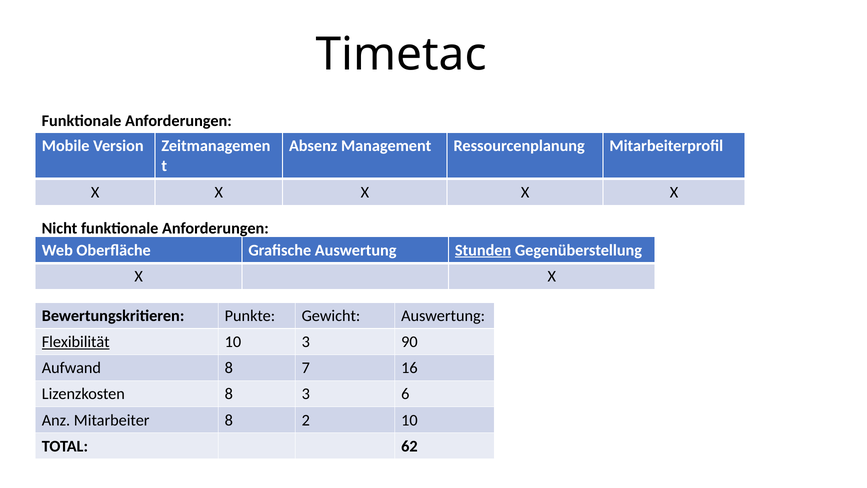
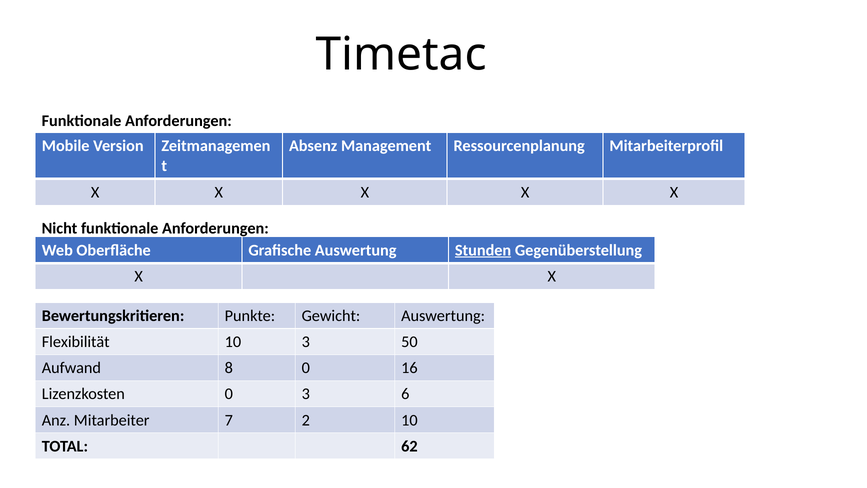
Flexibilität underline: present -> none
90: 90 -> 50
8 7: 7 -> 0
Lizenzkosten 8: 8 -> 0
Mitarbeiter 8: 8 -> 7
